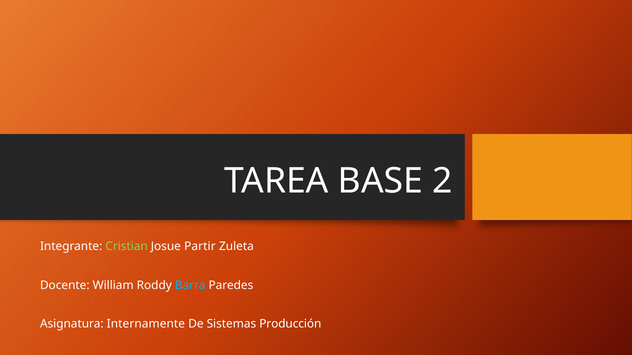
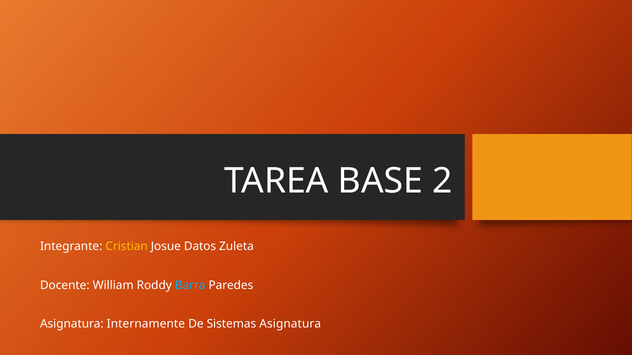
Cristian colour: light green -> yellow
Partir: Partir -> Datos
Sistemas Producción: Producción -> Asignatura
